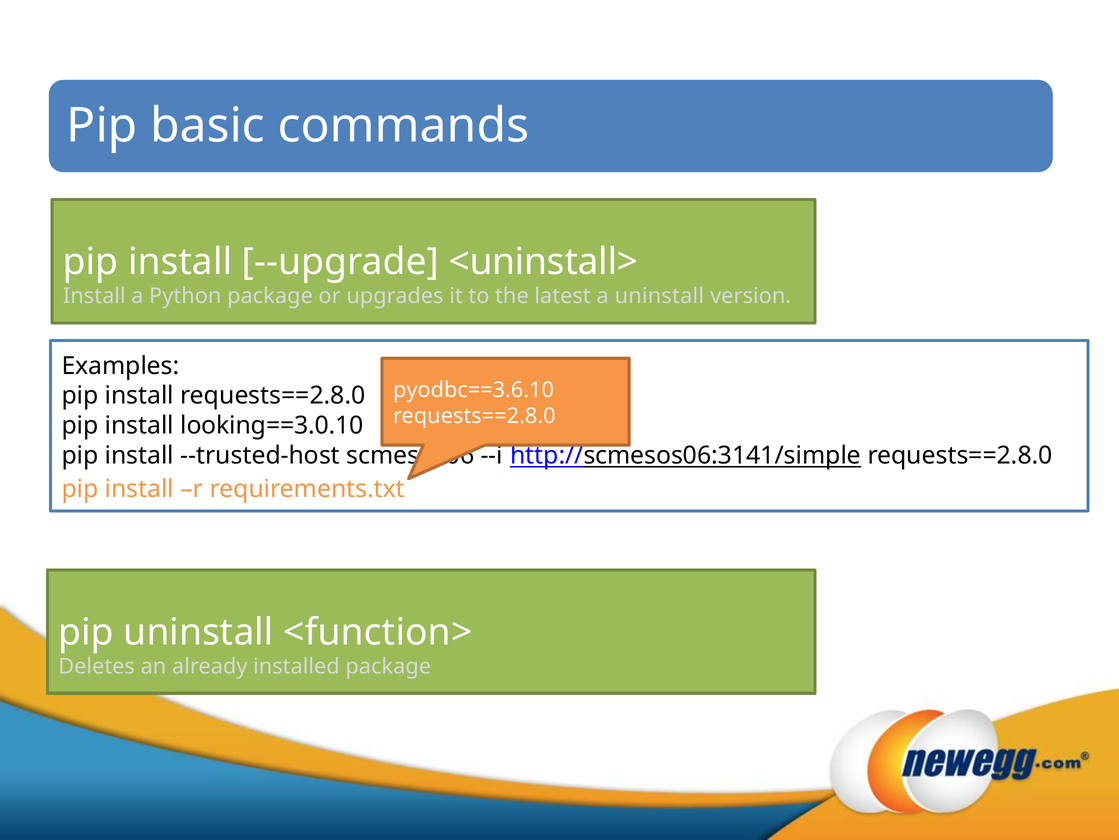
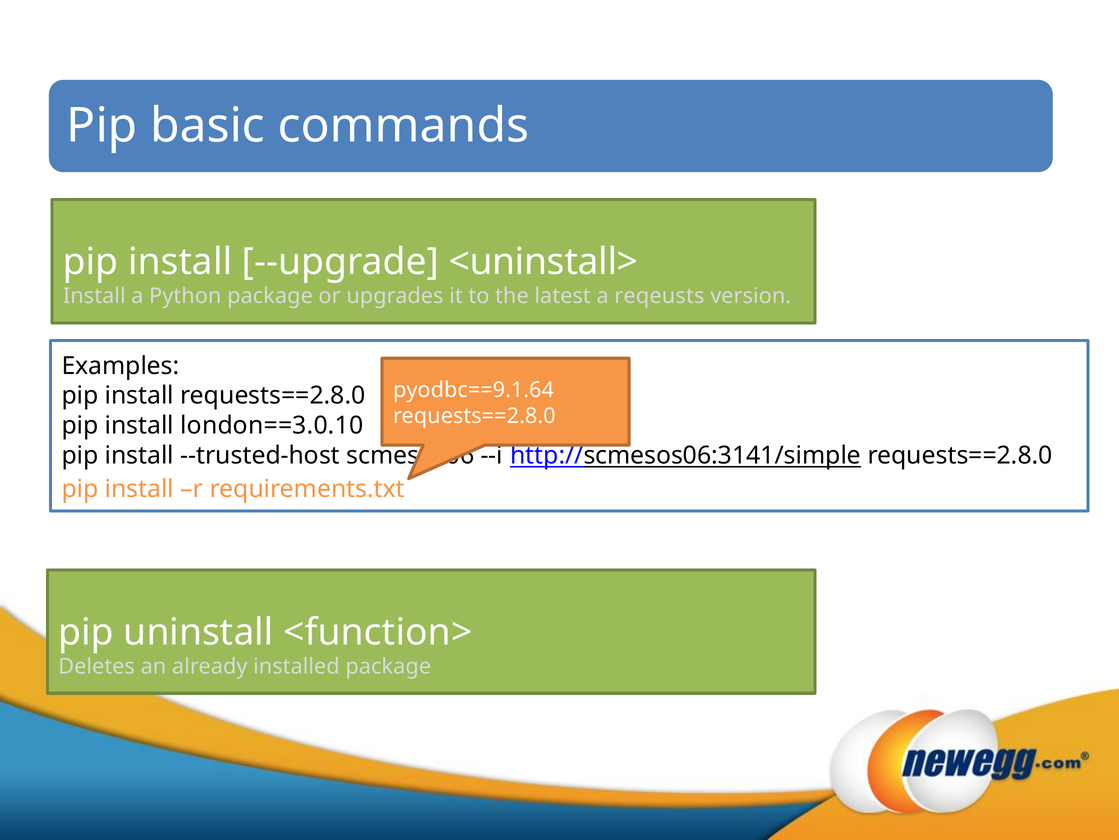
a uninstall: uninstall -> reqeusts
pyodbc==3.6.10: pyodbc==3.6.10 -> pyodbc==9.1.64
looking==3.0.10: looking==3.0.10 -> london==3.0.10
